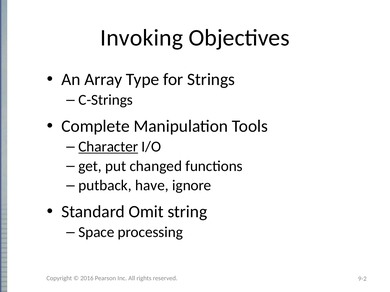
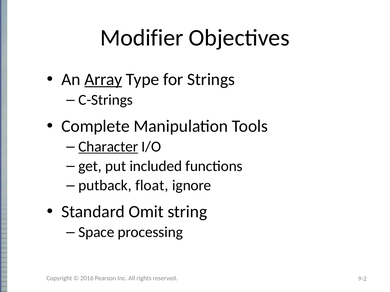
Invoking: Invoking -> Modifier
Array underline: none -> present
changed: changed -> included
have: have -> float
